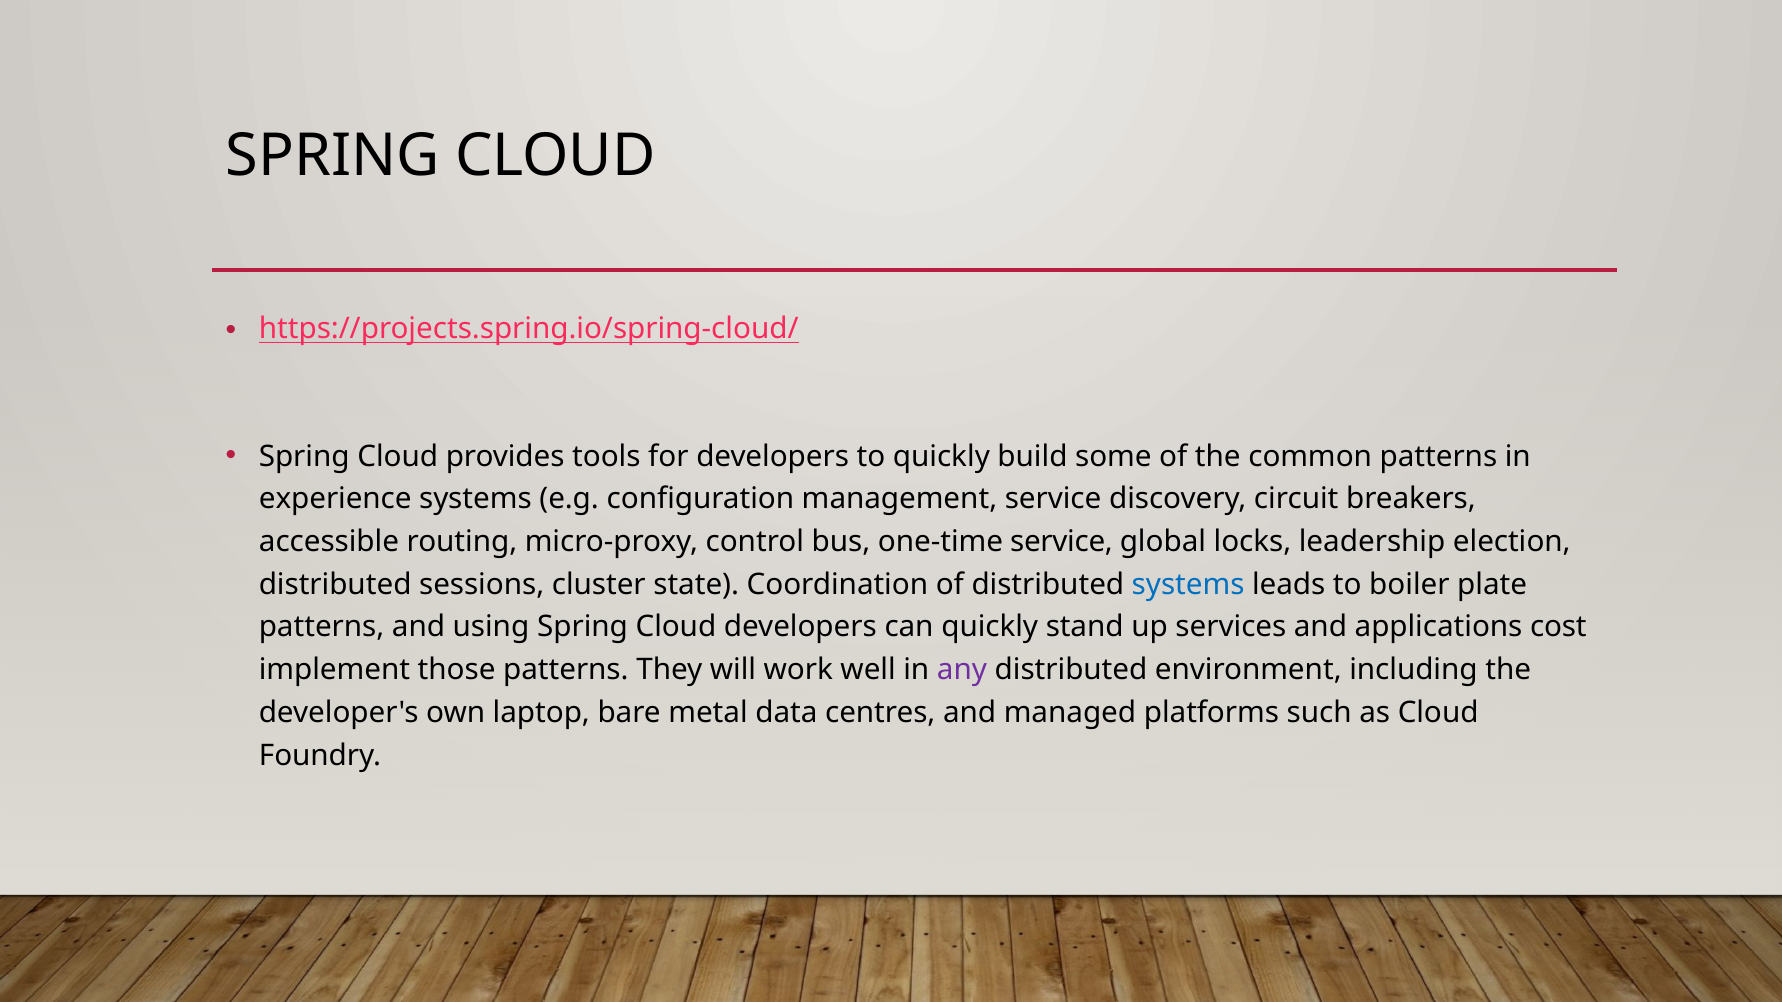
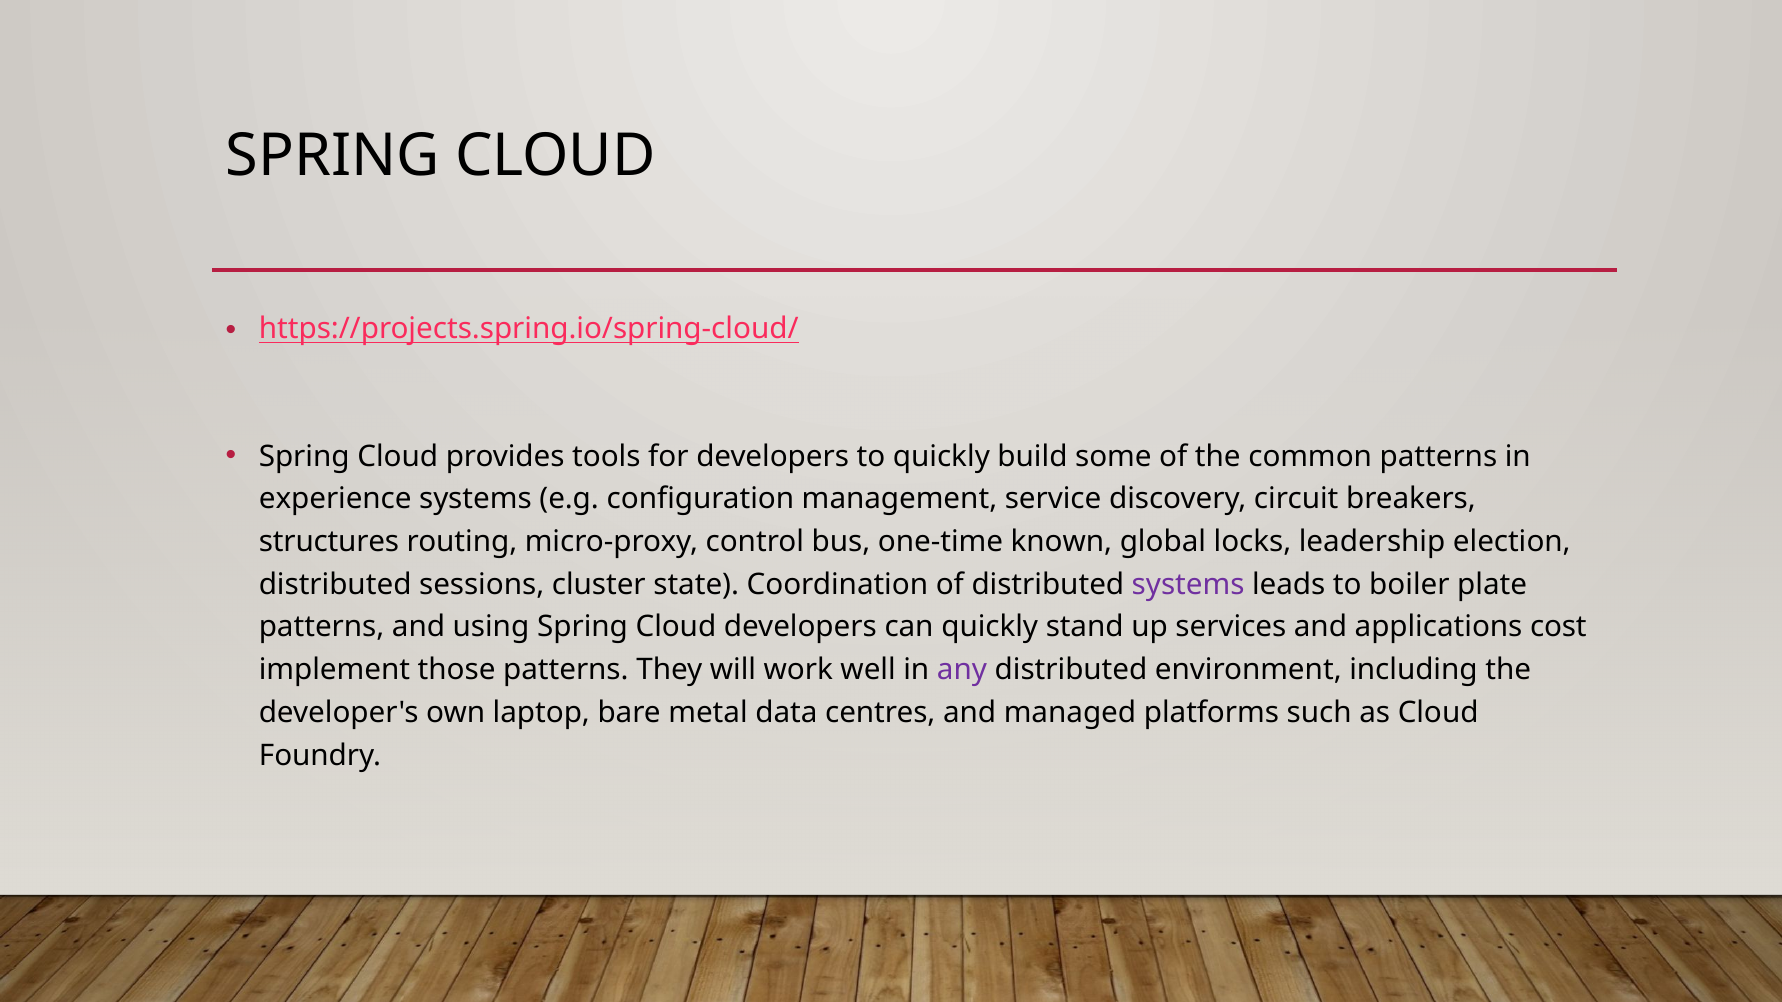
accessible: accessible -> structures
one-time service: service -> known
systems at (1188, 585) colour: blue -> purple
